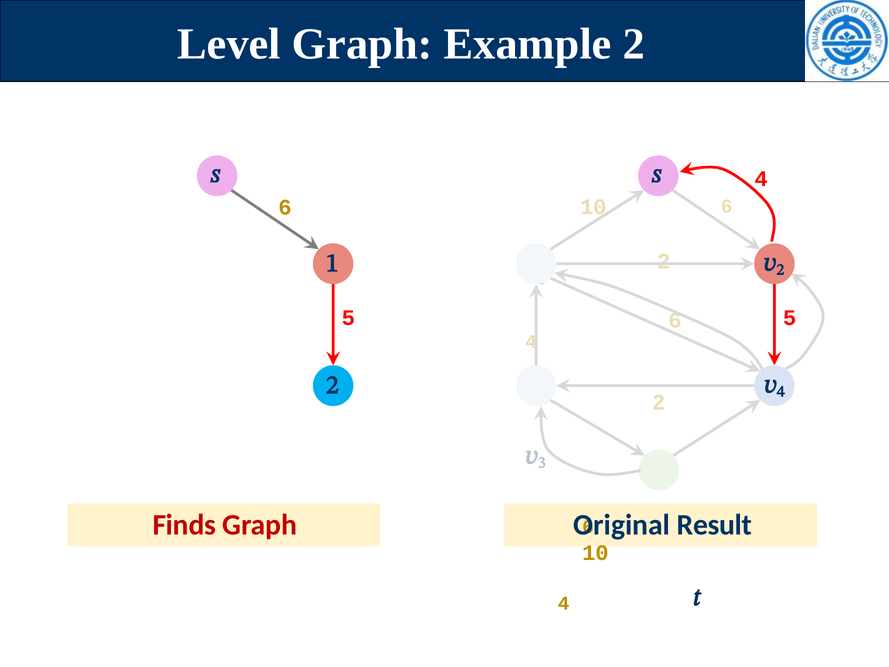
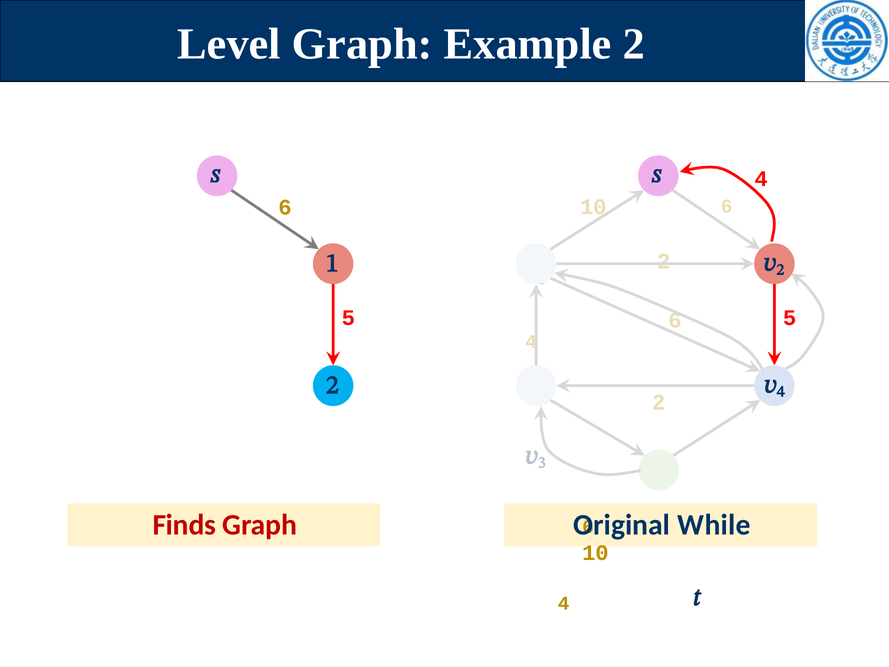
Result: Result -> While
